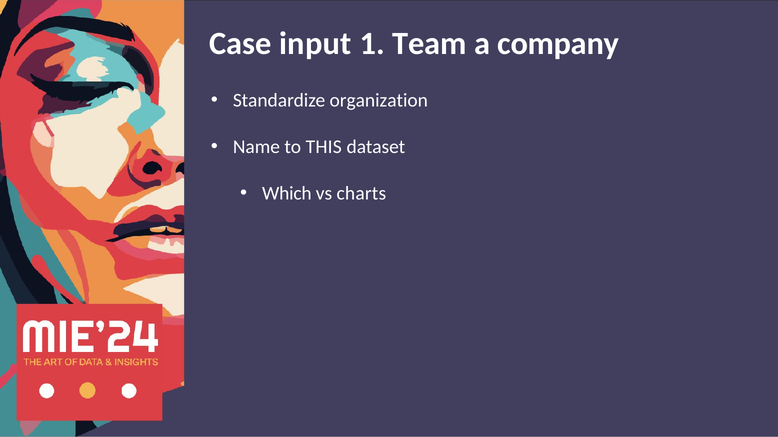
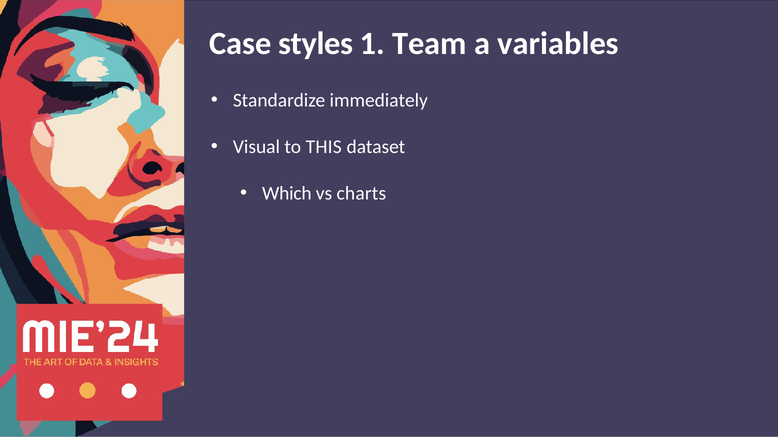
input: input -> styles
company: company -> variables
organization: organization -> immediately
Name: Name -> Visual
